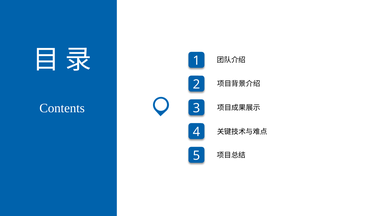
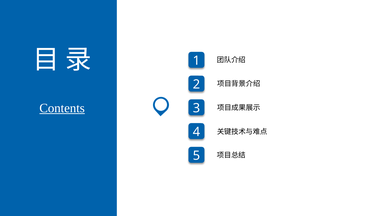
Contents underline: none -> present
